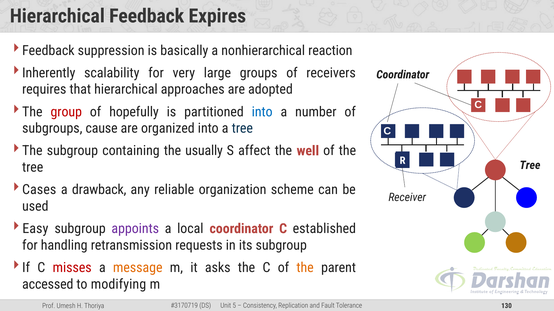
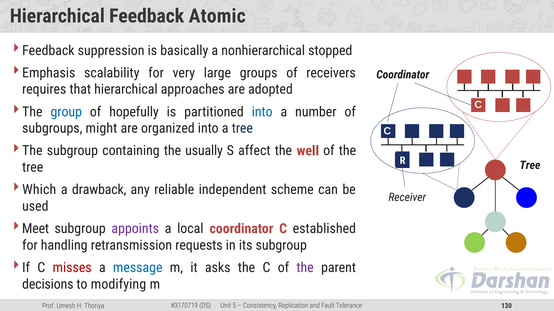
Expires: Expires -> Atomic
reaction: reaction -> stopped
Inherently: Inherently -> Emphasis
group colour: red -> blue
cause: cause -> might
Cases: Cases -> Which
organization: organization -> independent
Easy: Easy -> Meet
message colour: orange -> blue
the at (305, 268) colour: orange -> purple
accessed: accessed -> decisions
